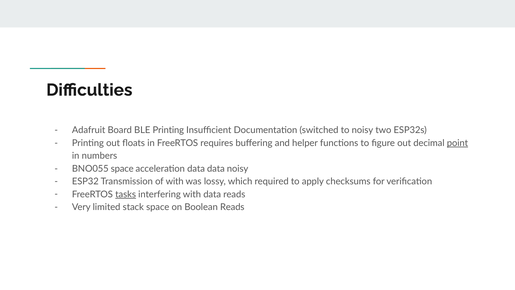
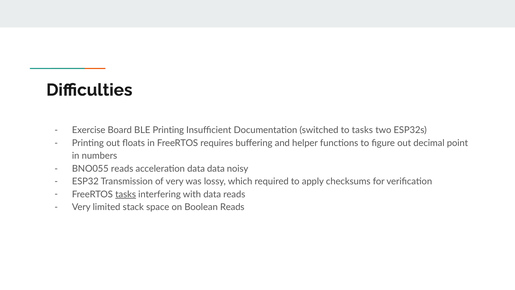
Adafruit: Adafruit -> Exercise
to noisy: noisy -> tasks
point underline: present -> none
BNO055 space: space -> reads
of with: with -> very
